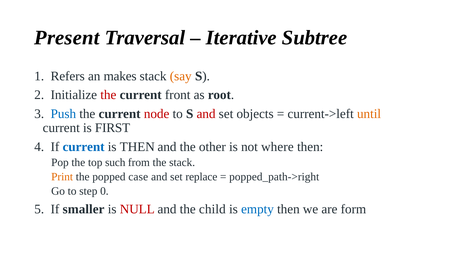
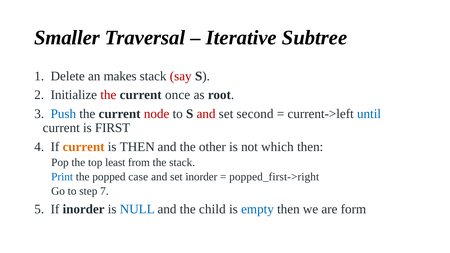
Present: Present -> Smaller
Refers: Refers -> Delete
say colour: orange -> red
front: front -> once
objects: objects -> second
until colour: orange -> blue
current at (84, 147) colour: blue -> orange
where: where -> which
such: such -> least
Print colour: orange -> blue
set replace: replace -> inorder
popped_path->right: popped_path->right -> popped_first->right
0: 0 -> 7
If smaller: smaller -> inorder
NULL colour: red -> blue
